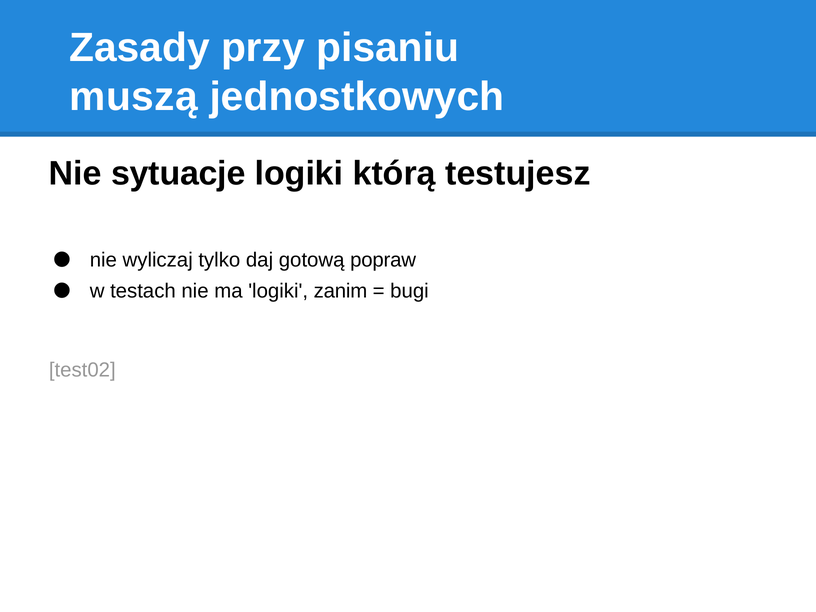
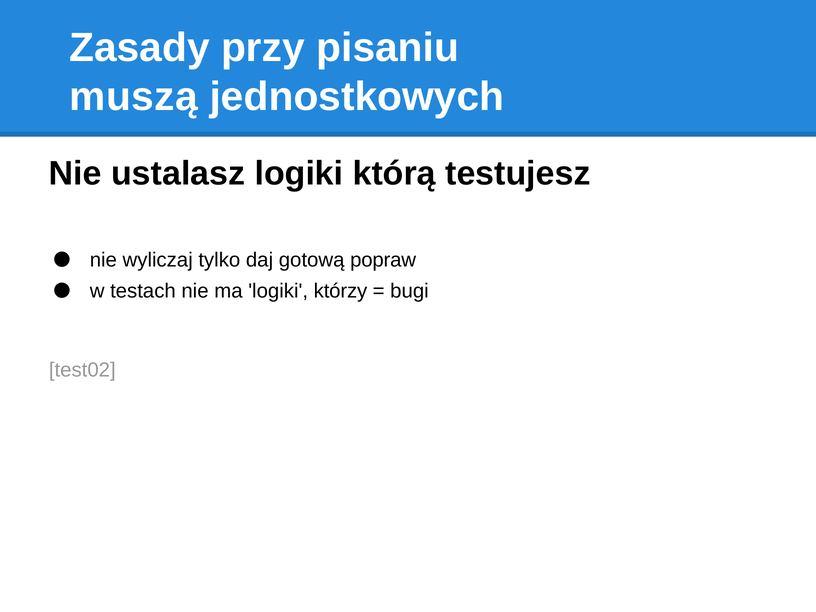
sytuacje: sytuacje -> ustalasz
zanim: zanim -> którzy
